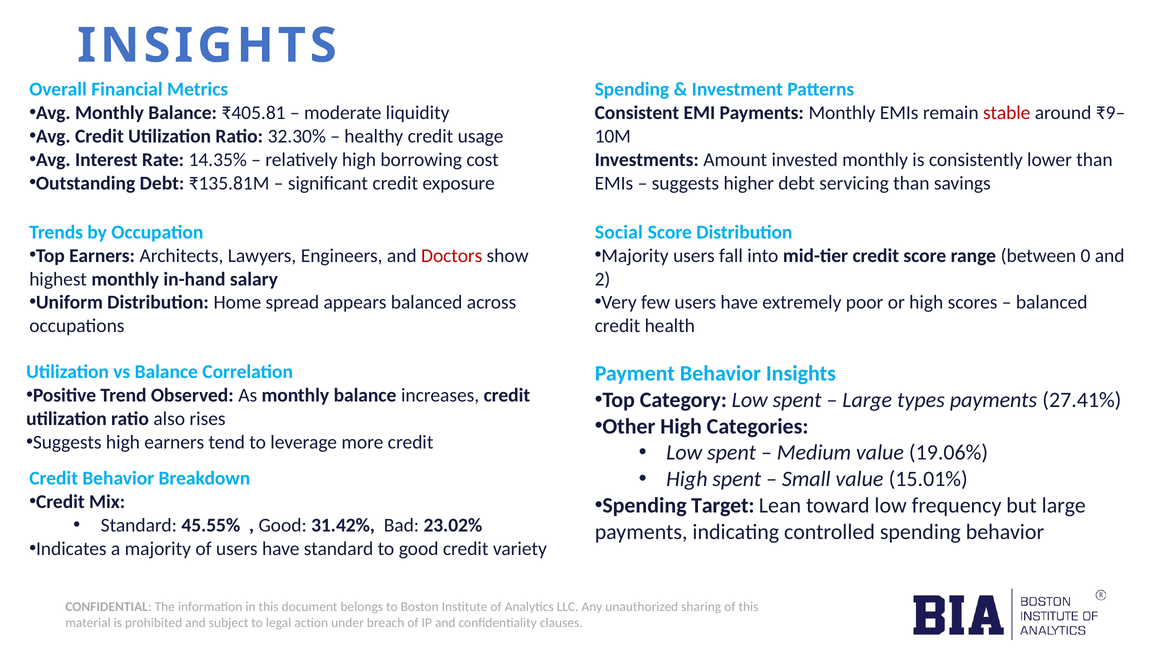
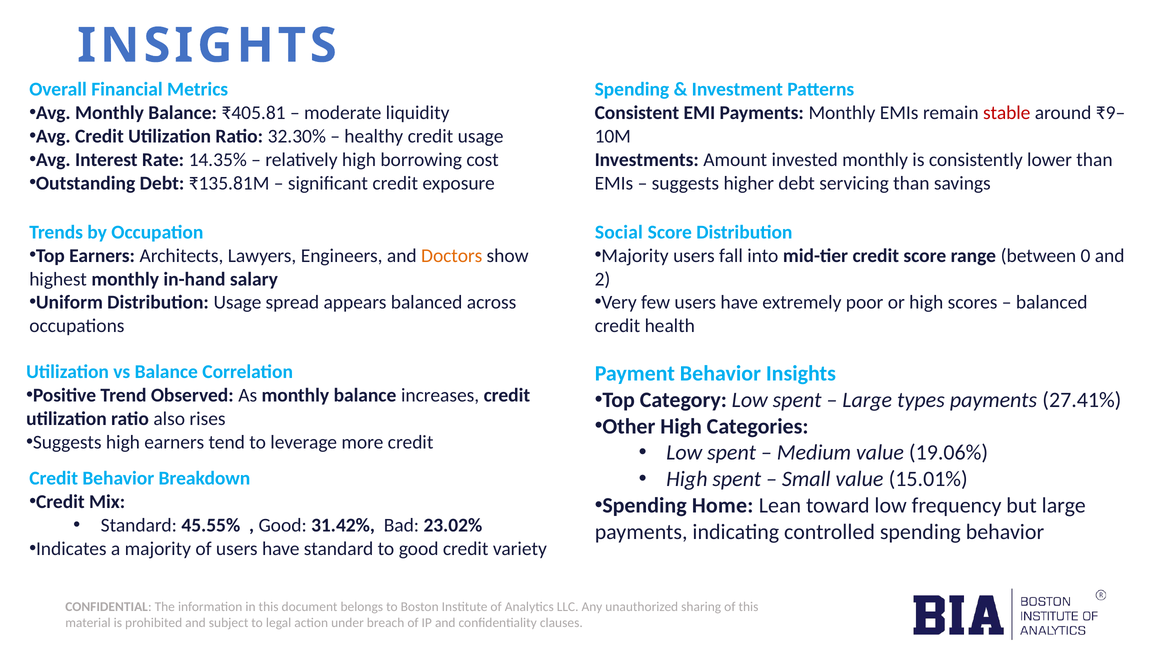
Doctors colour: red -> orange
Distribution Home: Home -> Usage
Target: Target -> Home
